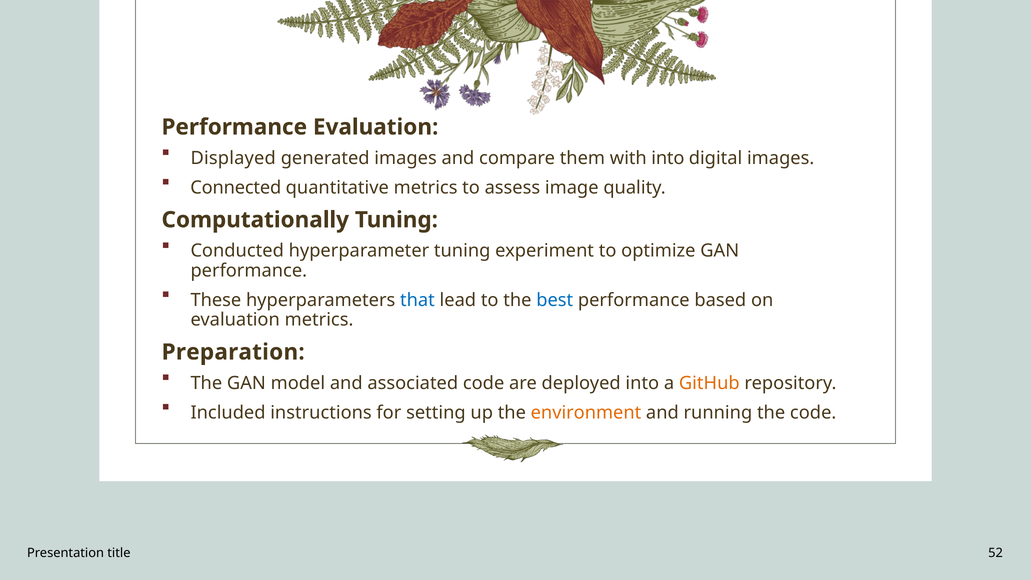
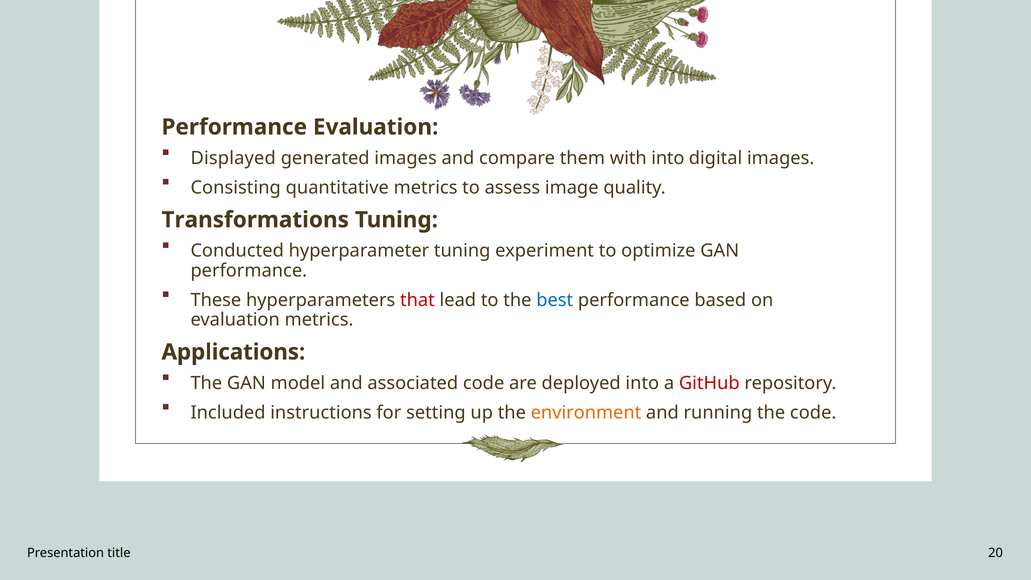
Connected: Connected -> Consisting
Computationally: Computationally -> Transformations
that colour: blue -> red
Preparation: Preparation -> Applications
GitHub colour: orange -> red
52: 52 -> 20
